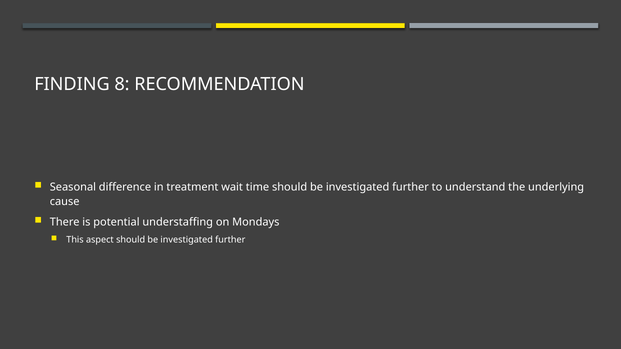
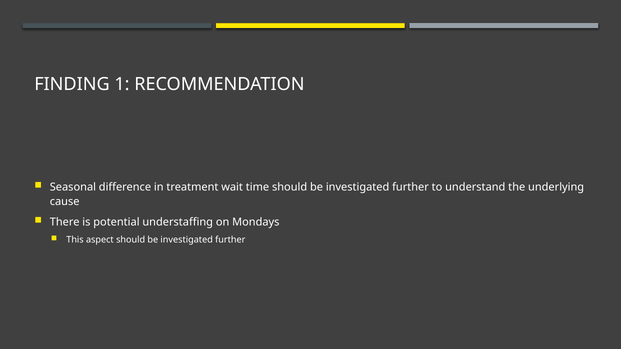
8: 8 -> 1
